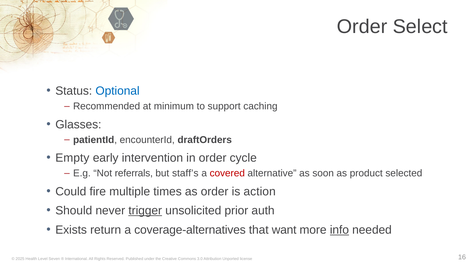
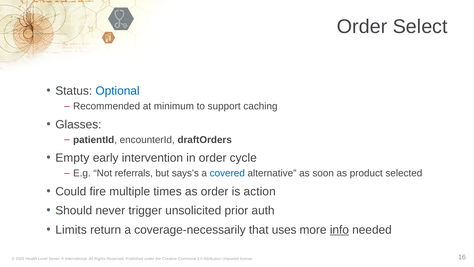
staff’s: staff’s -> says’s
covered colour: red -> blue
trigger underline: present -> none
Exists: Exists -> Limits
coverage-alternatives: coverage-alternatives -> coverage-necessarily
want: want -> uses
